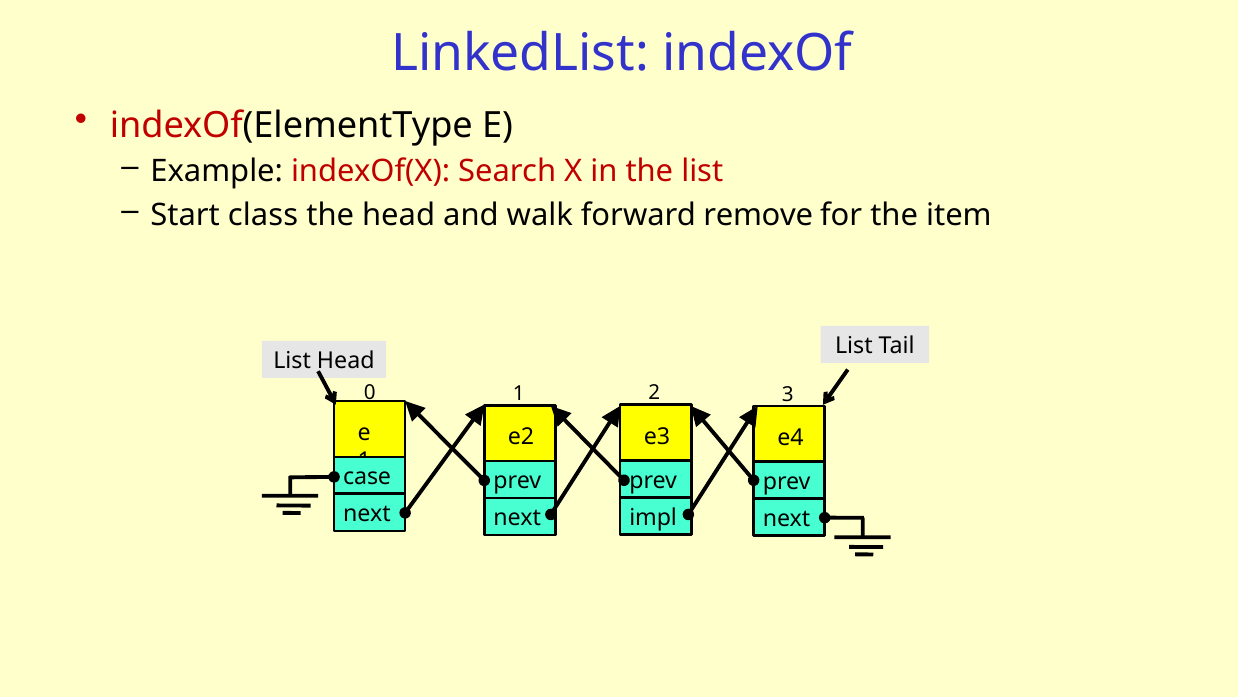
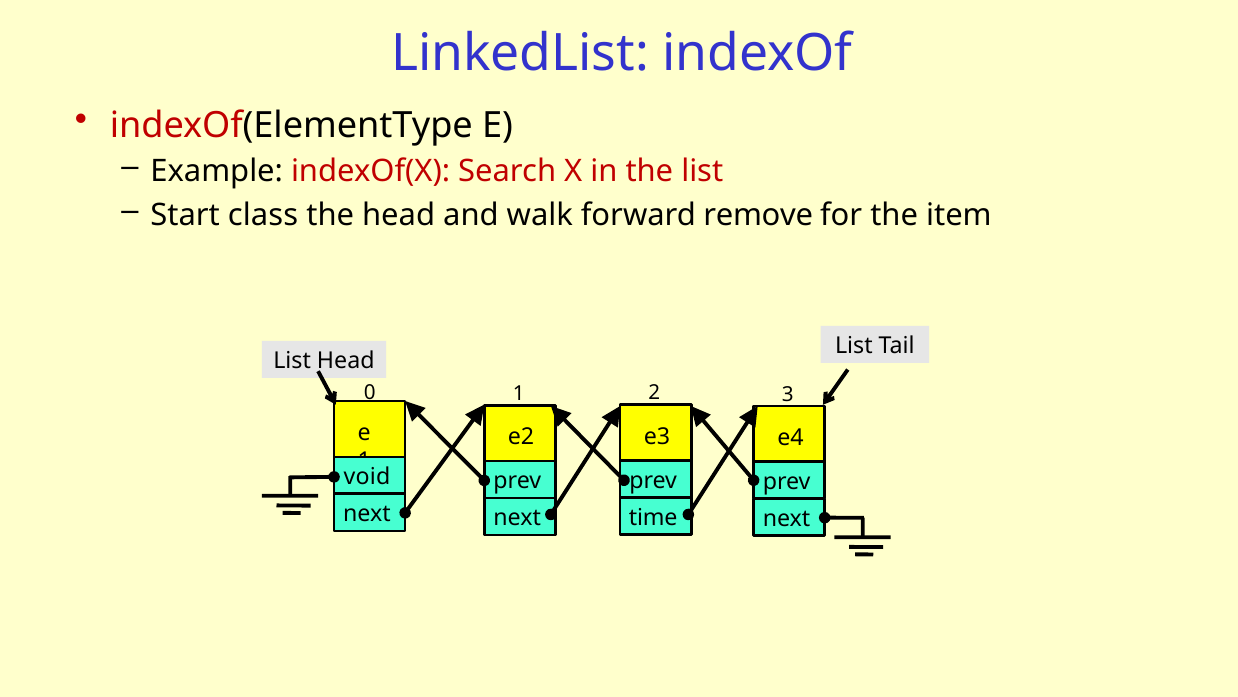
case: case -> void
impl: impl -> time
